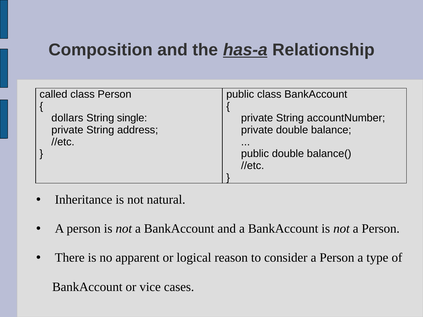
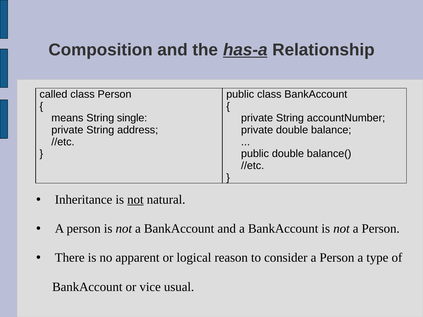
dollars: dollars -> means
not at (135, 200) underline: none -> present
cases: cases -> usual
